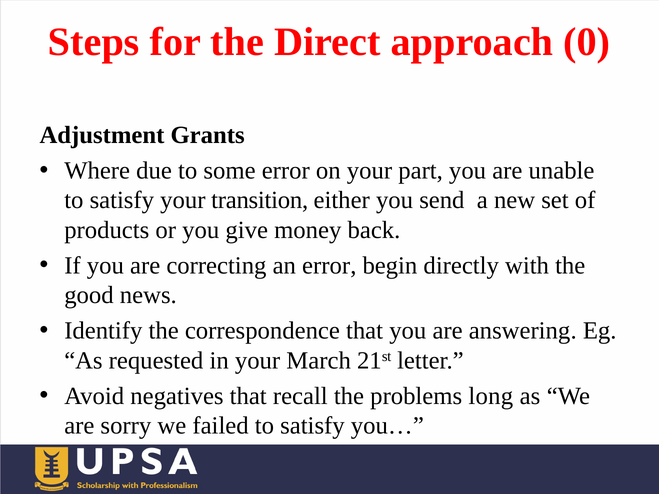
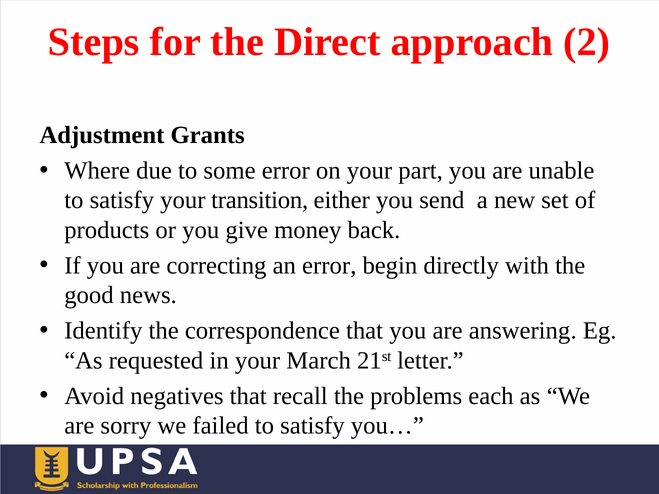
0: 0 -> 2
long: long -> each
